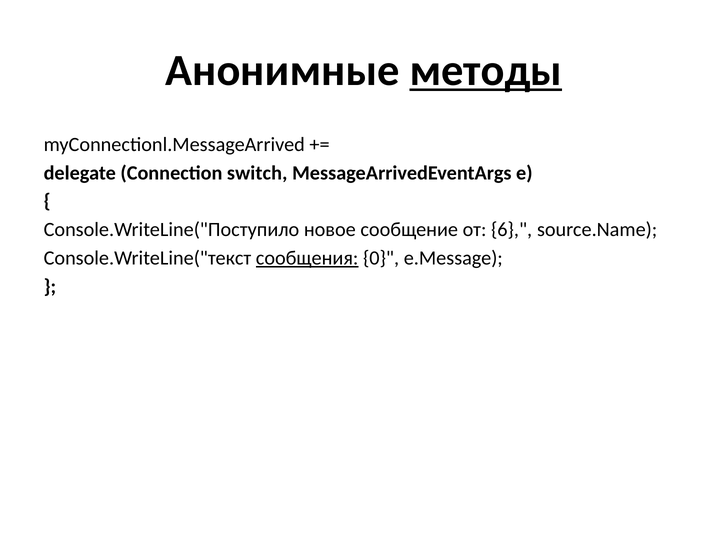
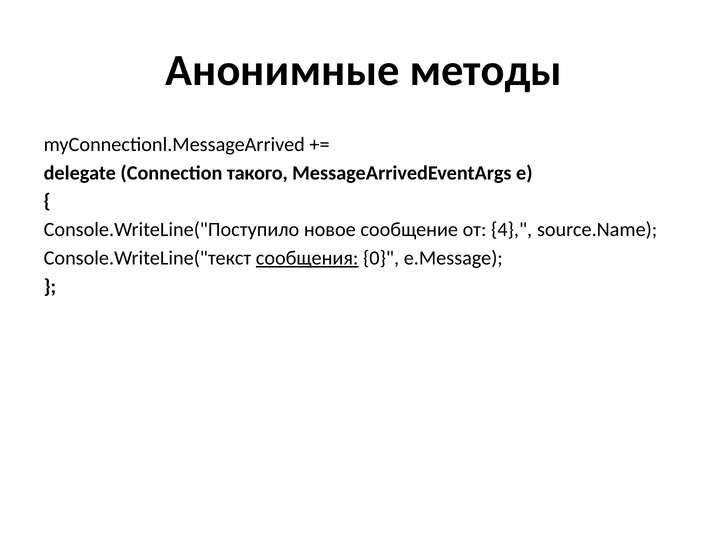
методы underline: present -> none
switch: switch -> такого
6: 6 -> 4
